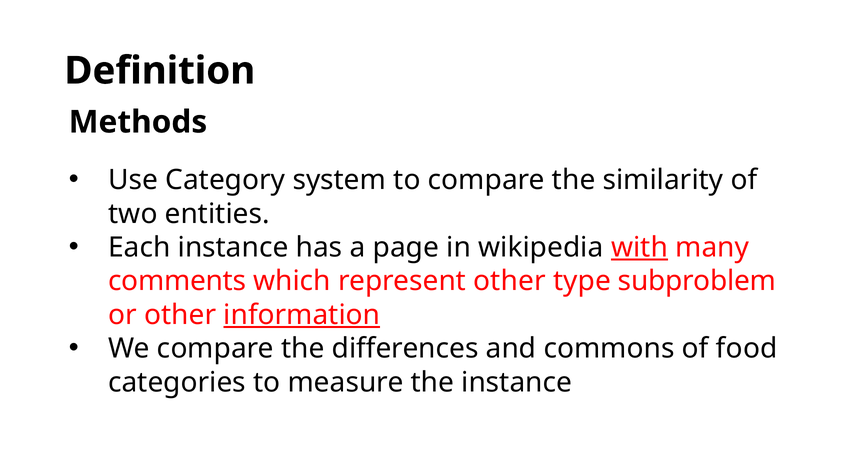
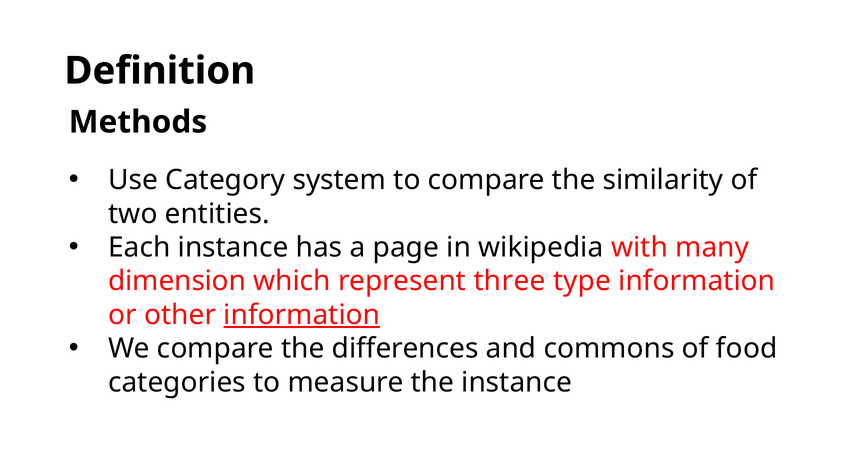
with underline: present -> none
comments: comments -> dimension
represent other: other -> three
type subproblem: subproblem -> information
